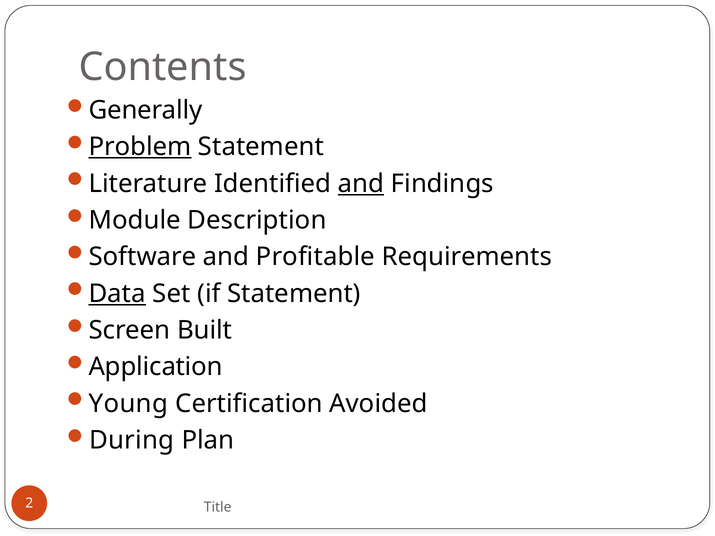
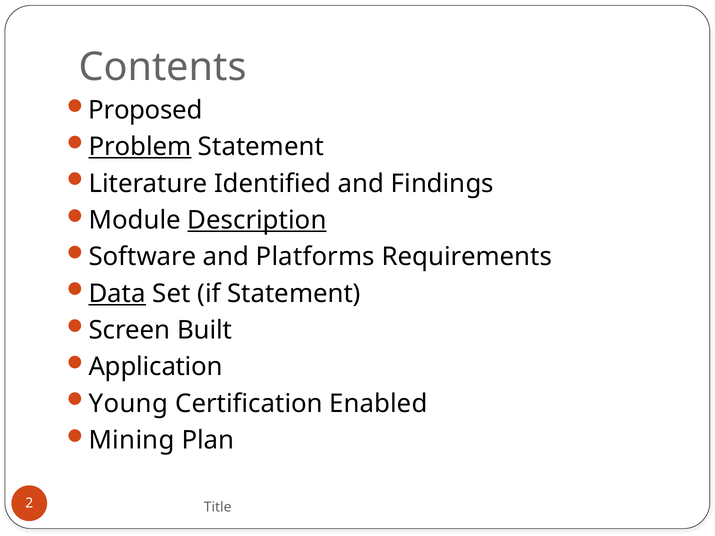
Generally: Generally -> Proposed
and at (361, 184) underline: present -> none
Description underline: none -> present
Profitable: Profitable -> Platforms
Avoided: Avoided -> Enabled
During: During -> Mining
